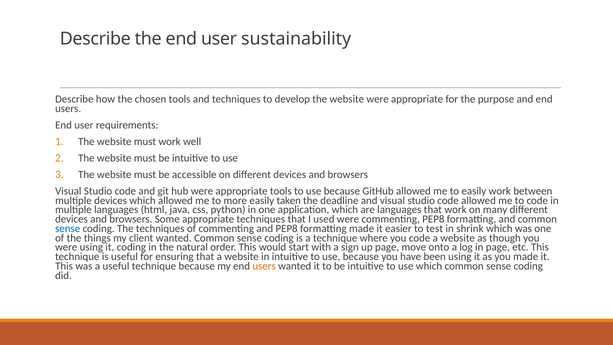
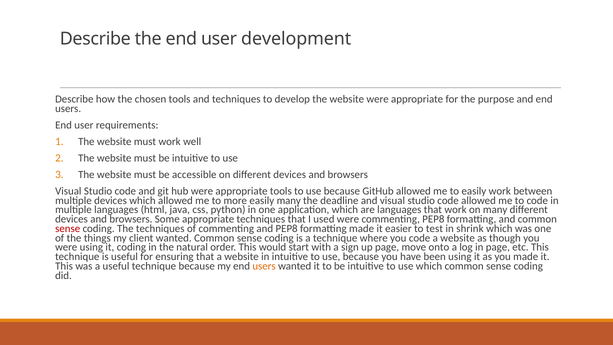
sustainability: sustainability -> development
easily taken: taken -> many
sense at (68, 228) colour: blue -> red
